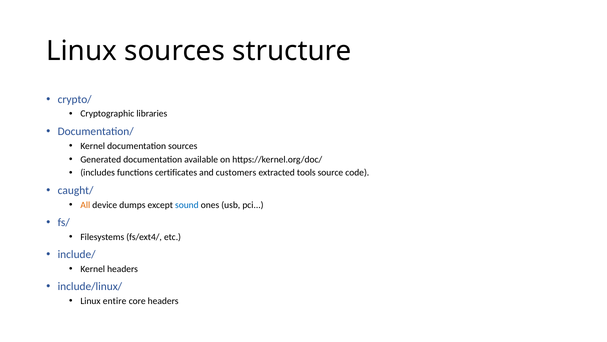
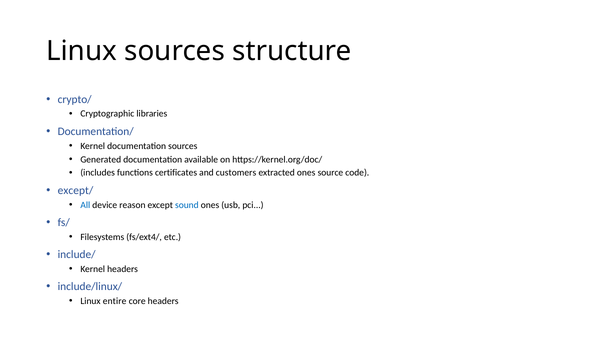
extracted tools: tools -> ones
caught/: caught/ -> except/
All colour: orange -> blue
dumps: dumps -> reason
